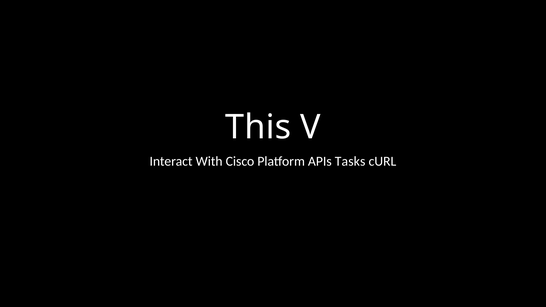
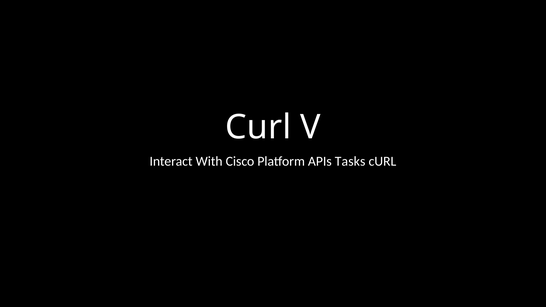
This at (258, 127): This -> Curl
